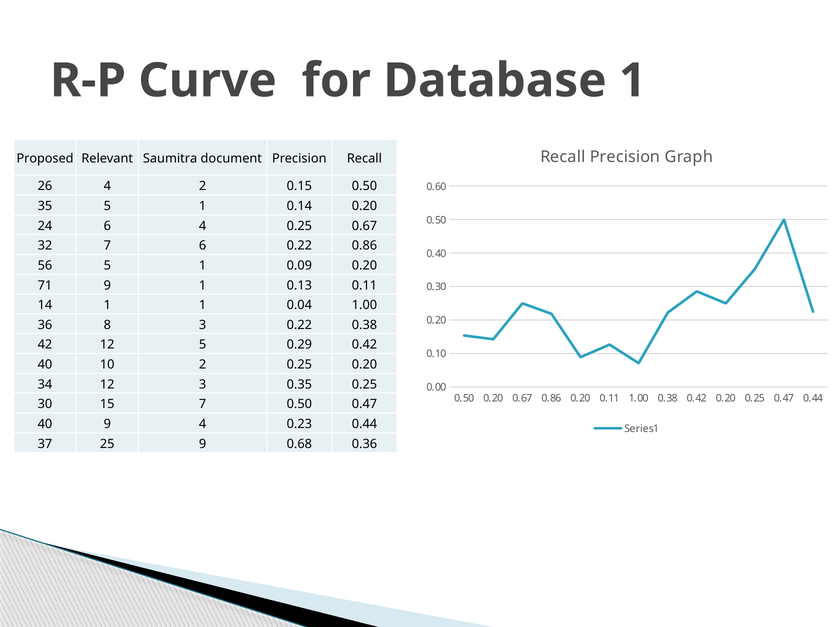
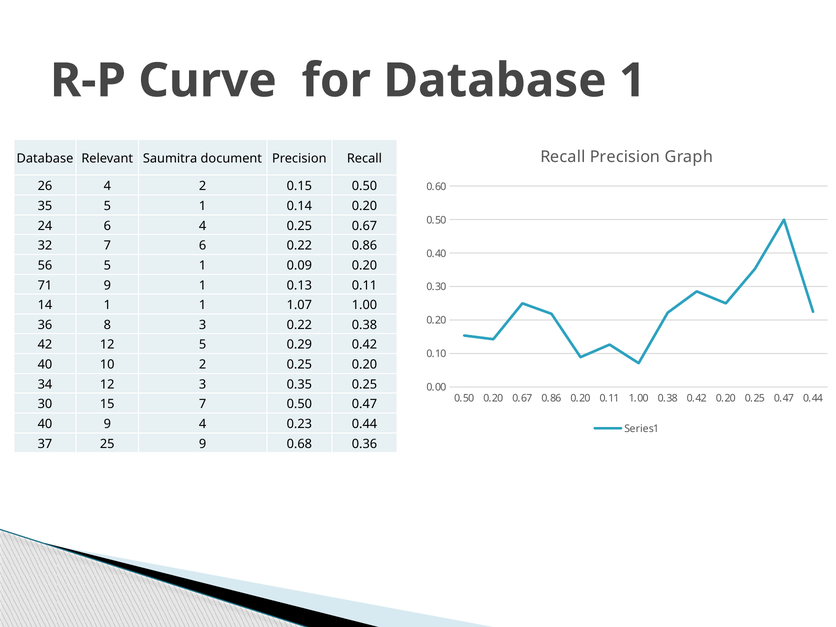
Proposed at (45, 158): Proposed -> Database
0.04: 0.04 -> 1.07
